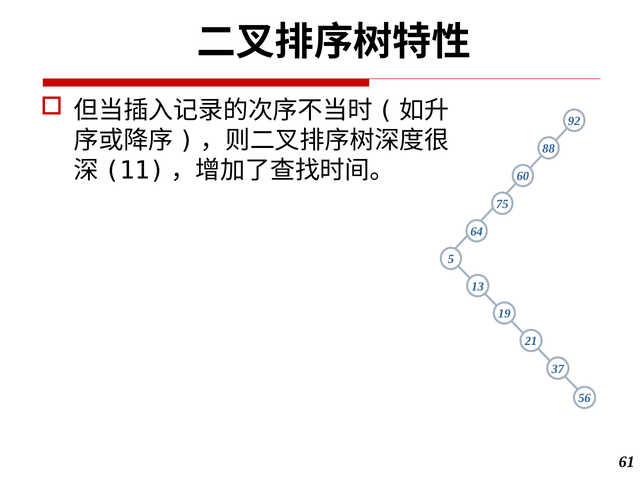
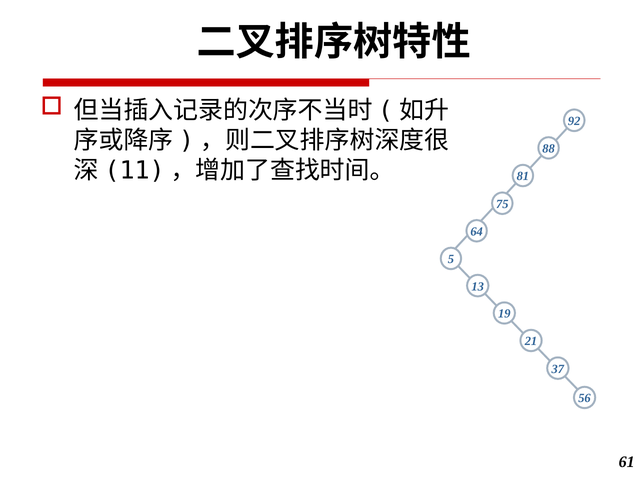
60: 60 -> 81
